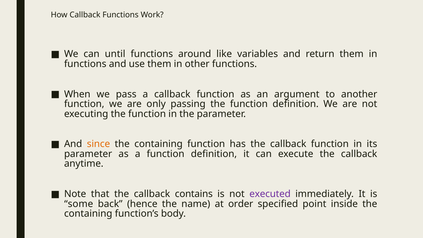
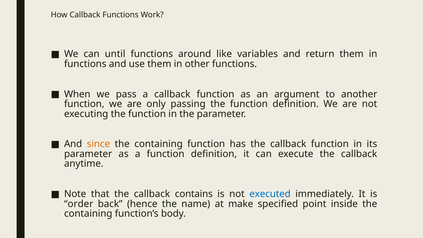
executed colour: purple -> blue
some: some -> order
order: order -> make
